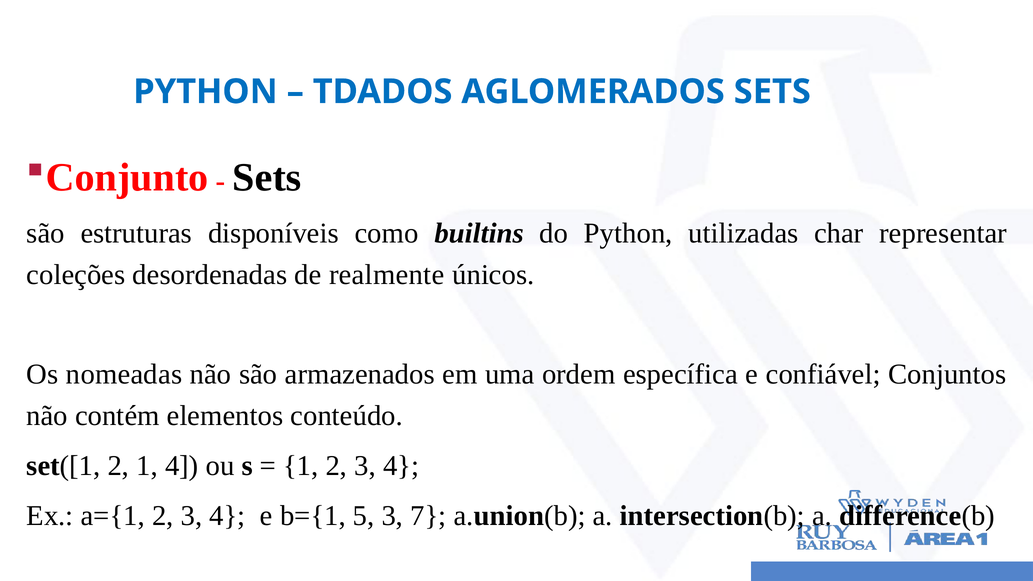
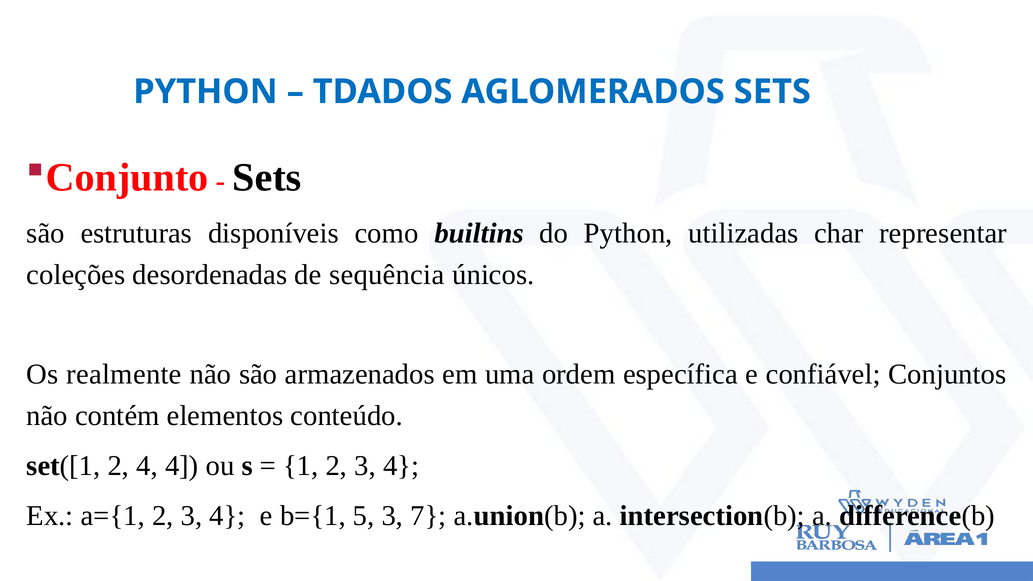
realmente: realmente -> sequência
nomeadas: nomeadas -> realmente
2 1: 1 -> 4
